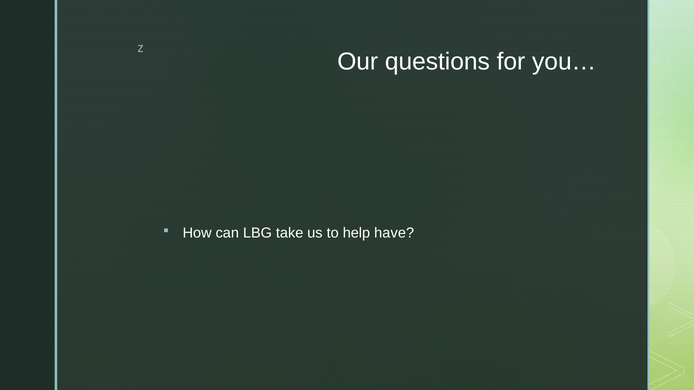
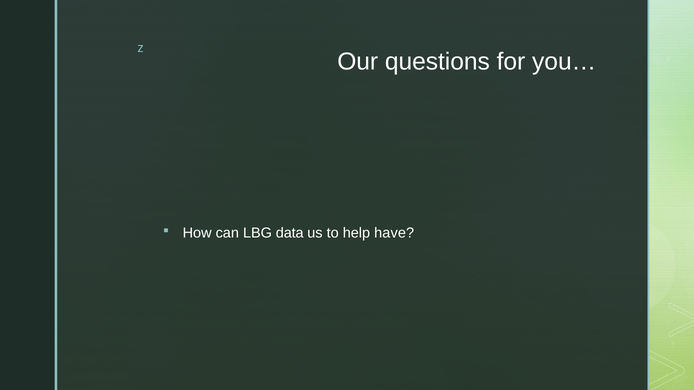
take: take -> data
